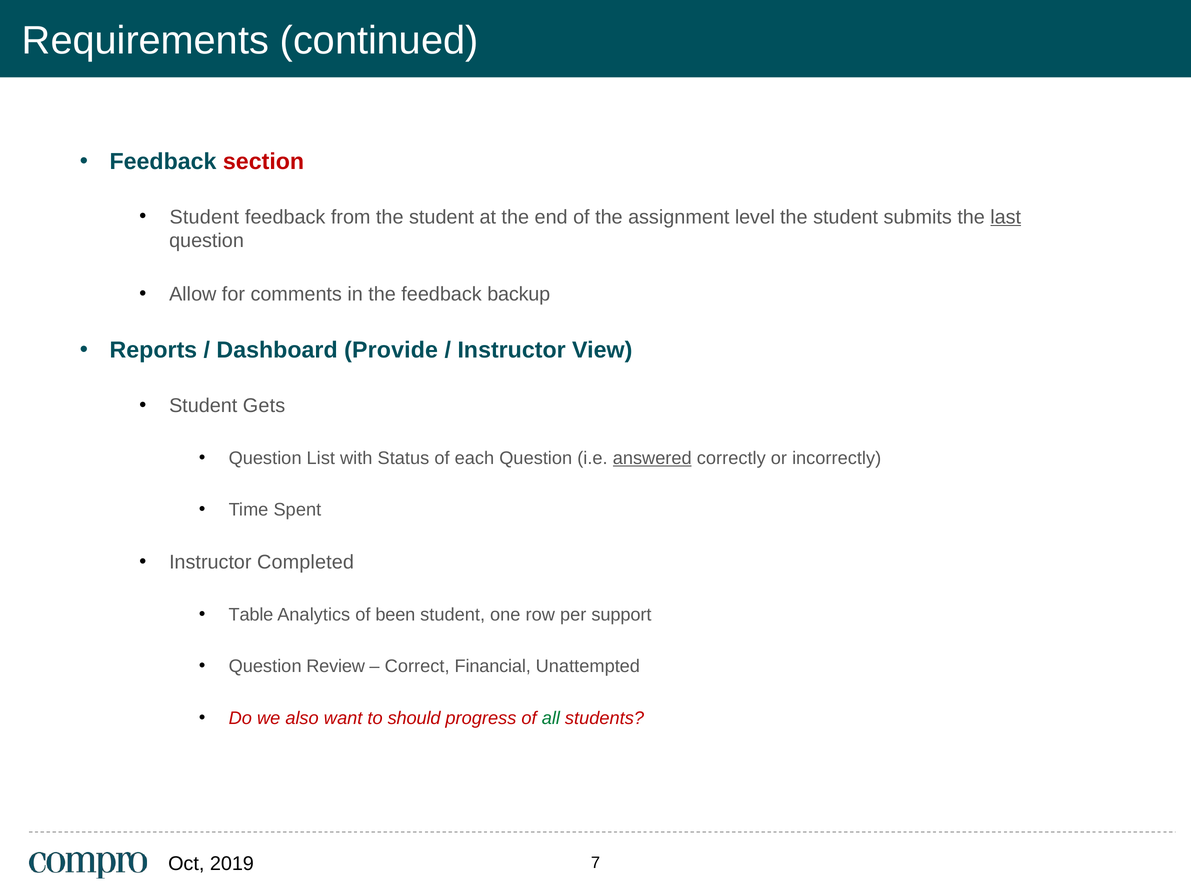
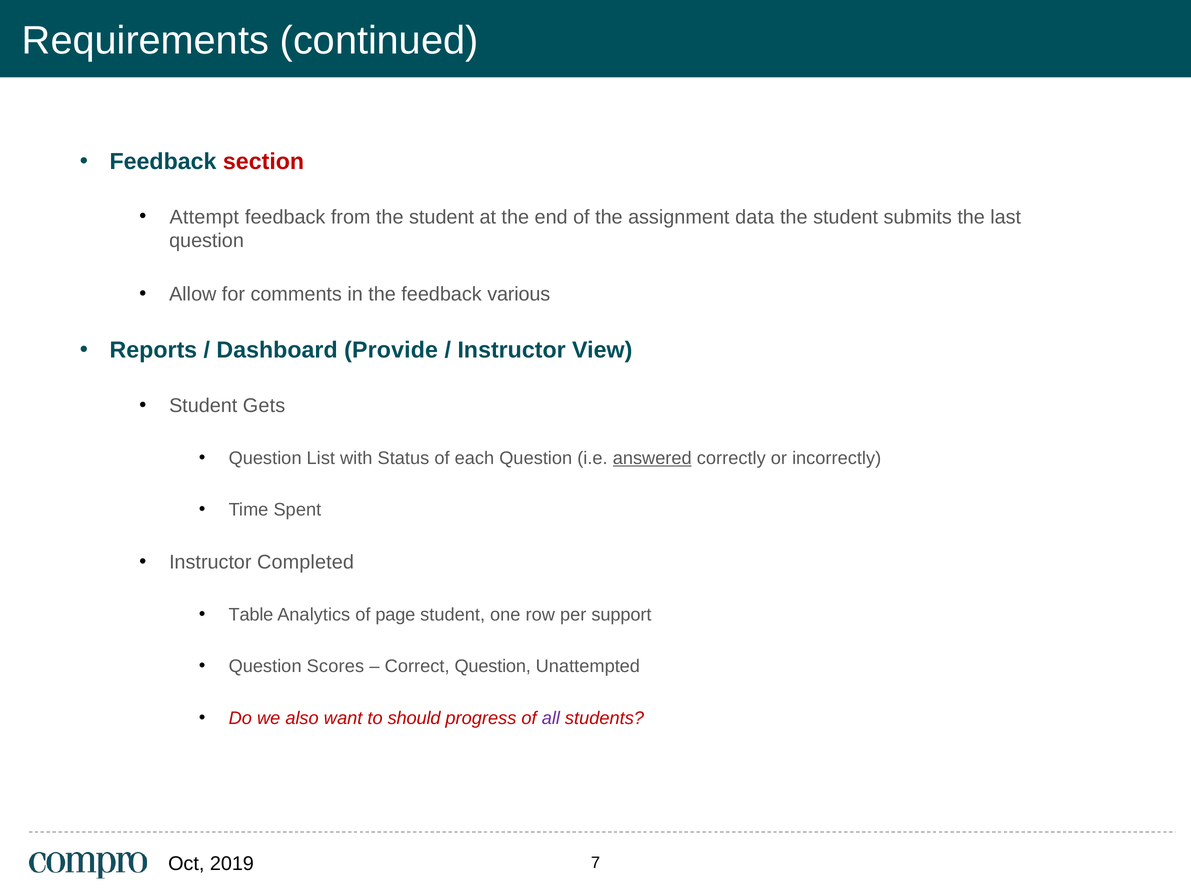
Student at (204, 217): Student -> Attempt
level: level -> data
last underline: present -> none
backup: backup -> various
been: been -> page
Review: Review -> Scores
Correct Financial: Financial -> Question
all colour: green -> purple
